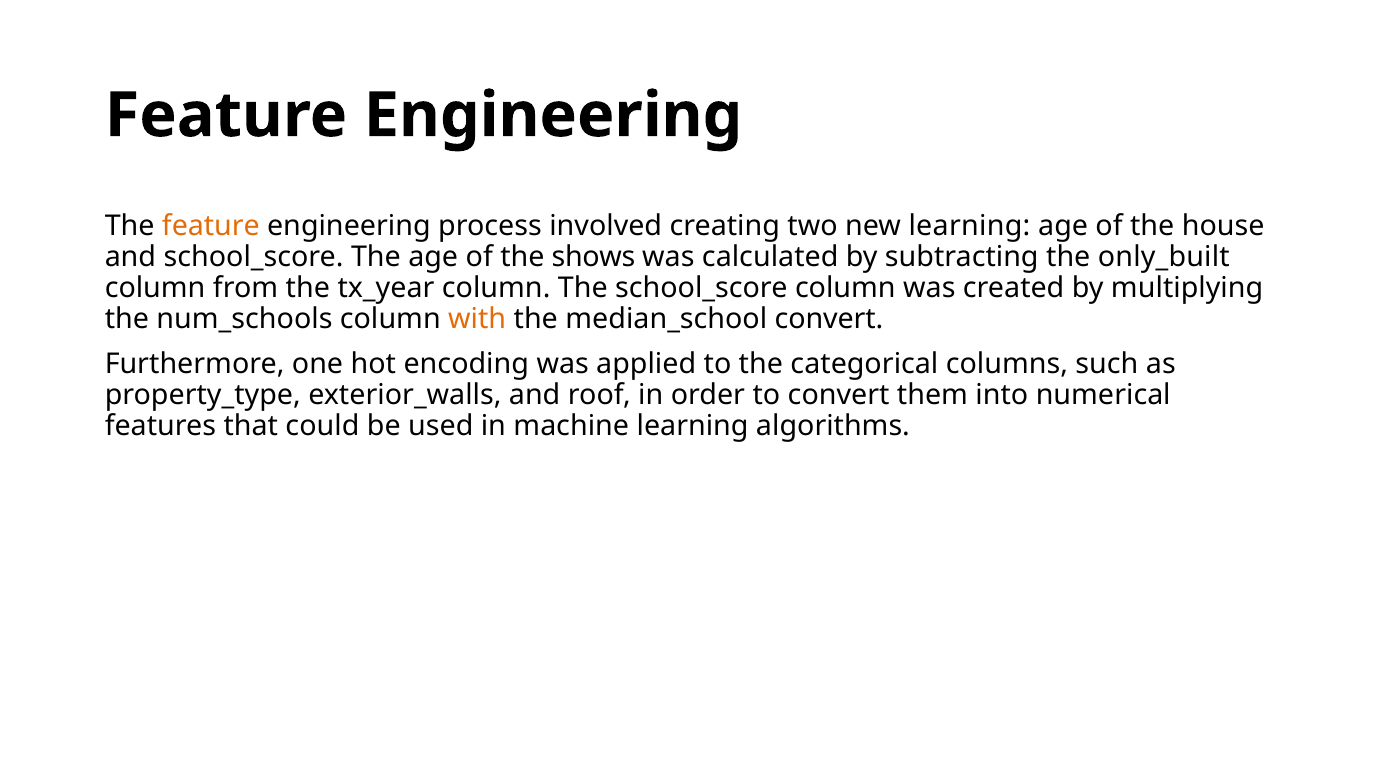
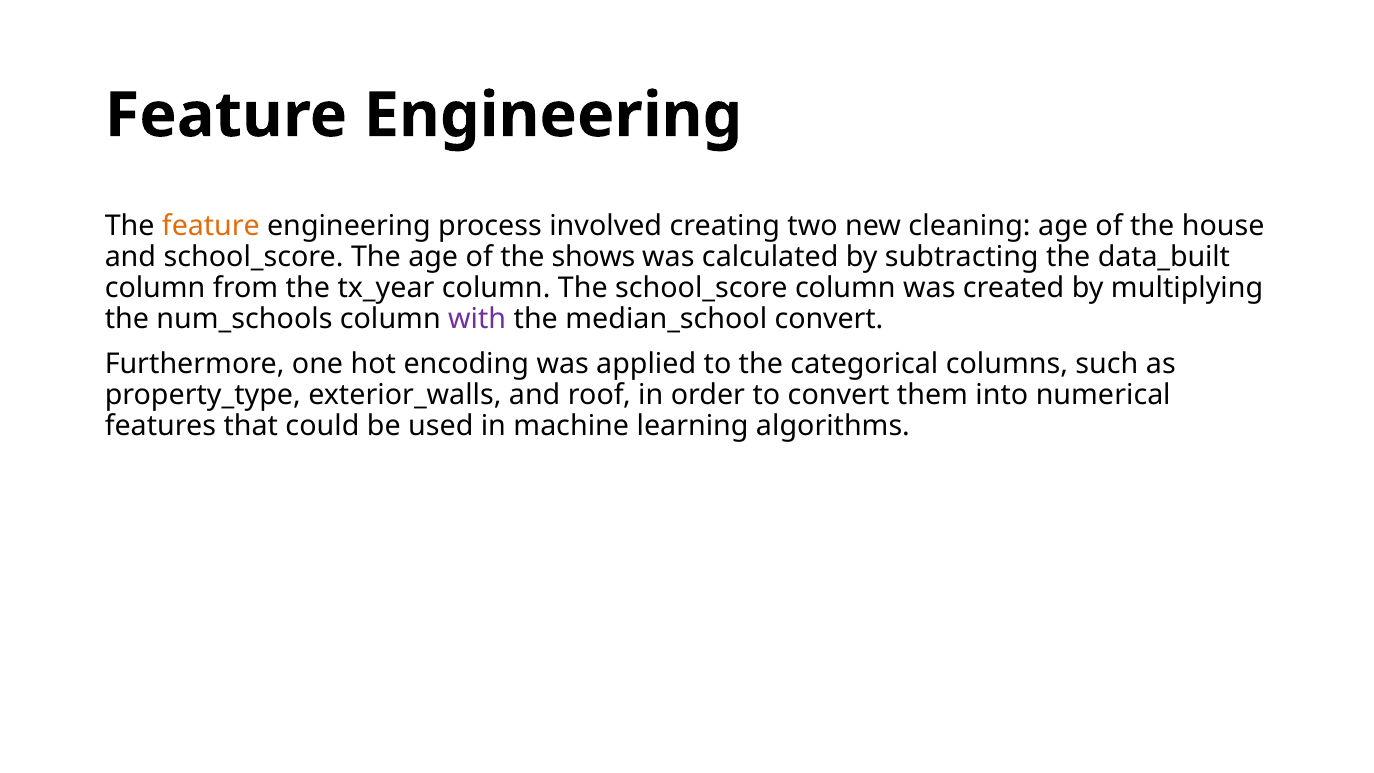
new learning: learning -> cleaning
only_built: only_built -> data_built
with colour: orange -> purple
